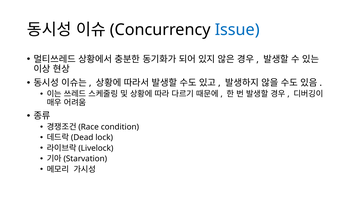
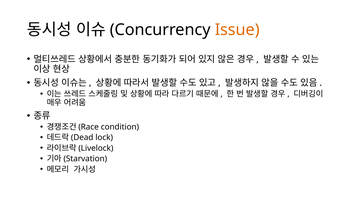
Issue colour: blue -> orange
